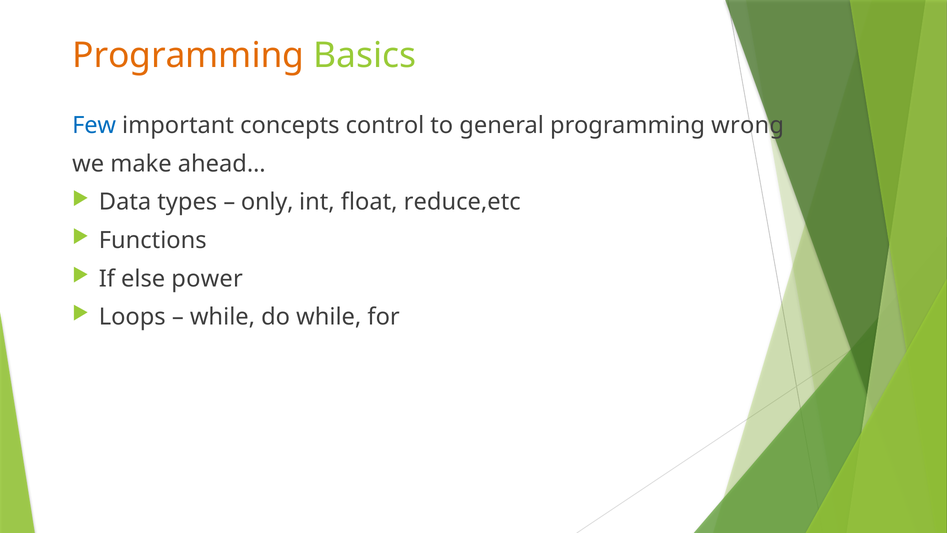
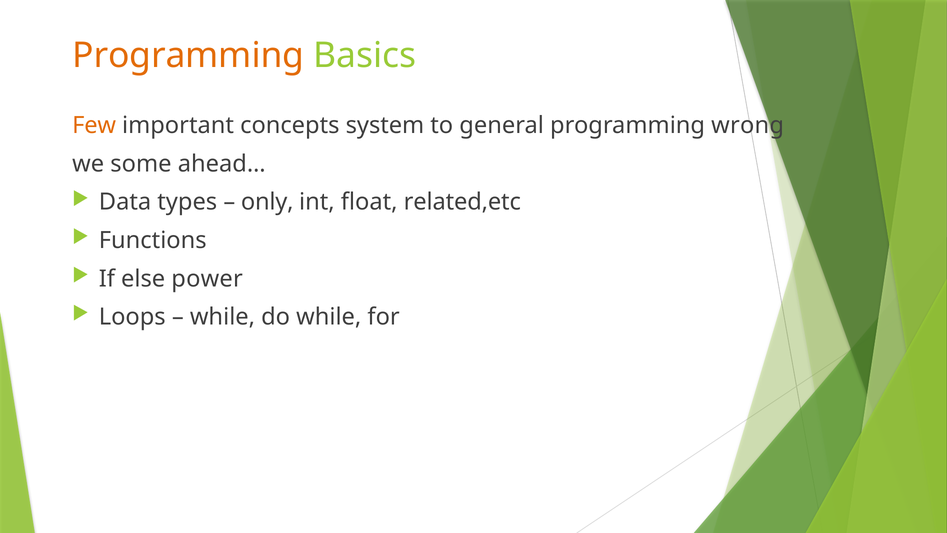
Few colour: blue -> orange
control: control -> system
make: make -> some
reduce,etc: reduce,etc -> related,etc
